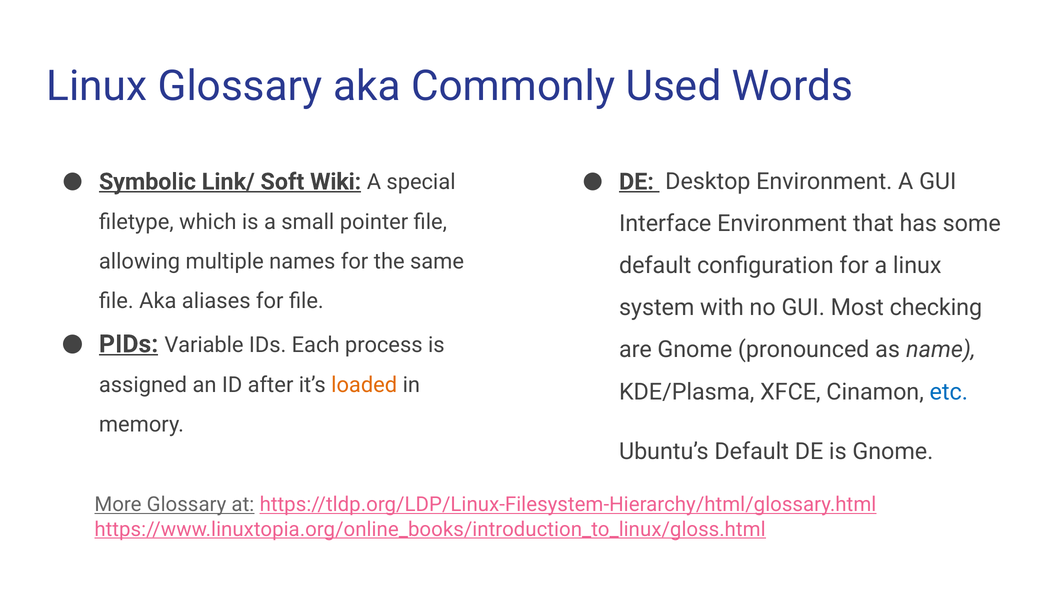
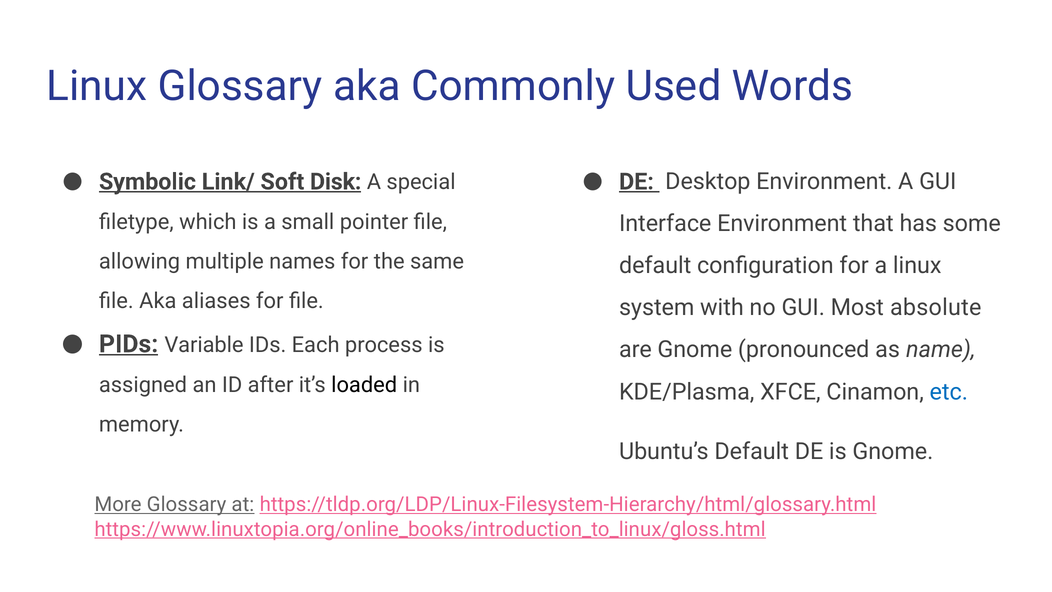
Wiki: Wiki -> Disk
checking: checking -> absolute
loaded colour: orange -> black
